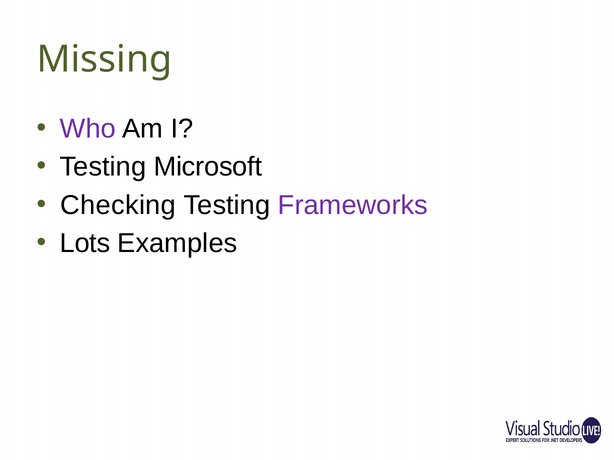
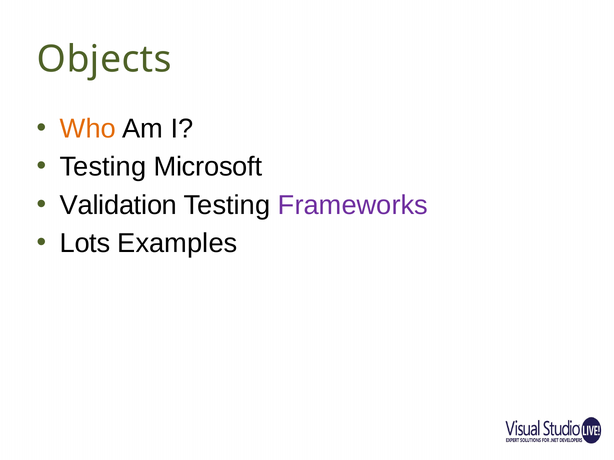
Missing: Missing -> Objects
Who colour: purple -> orange
Checking: Checking -> Validation
